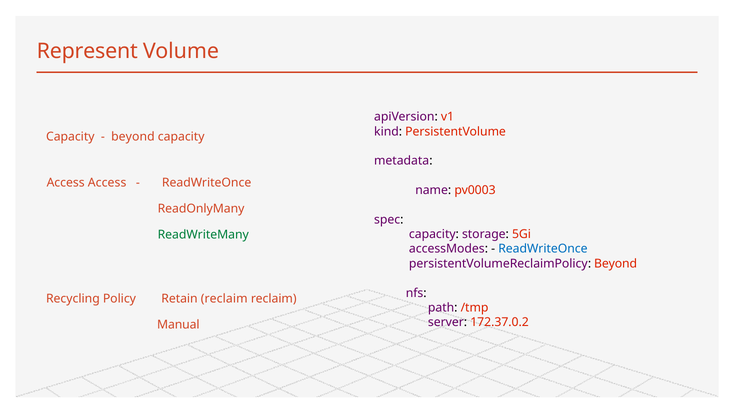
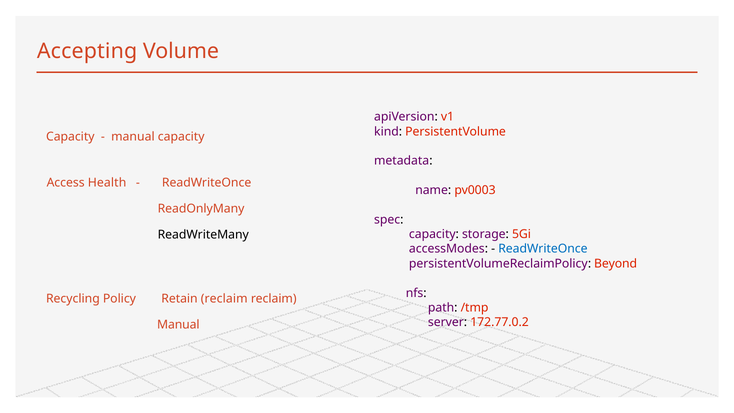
Represent: Represent -> Accepting
beyond at (133, 137): beyond -> manual
Access Access: Access -> Health
ReadWriteMany colour: green -> black
172.37.0.2: 172.37.0.2 -> 172.77.0.2
